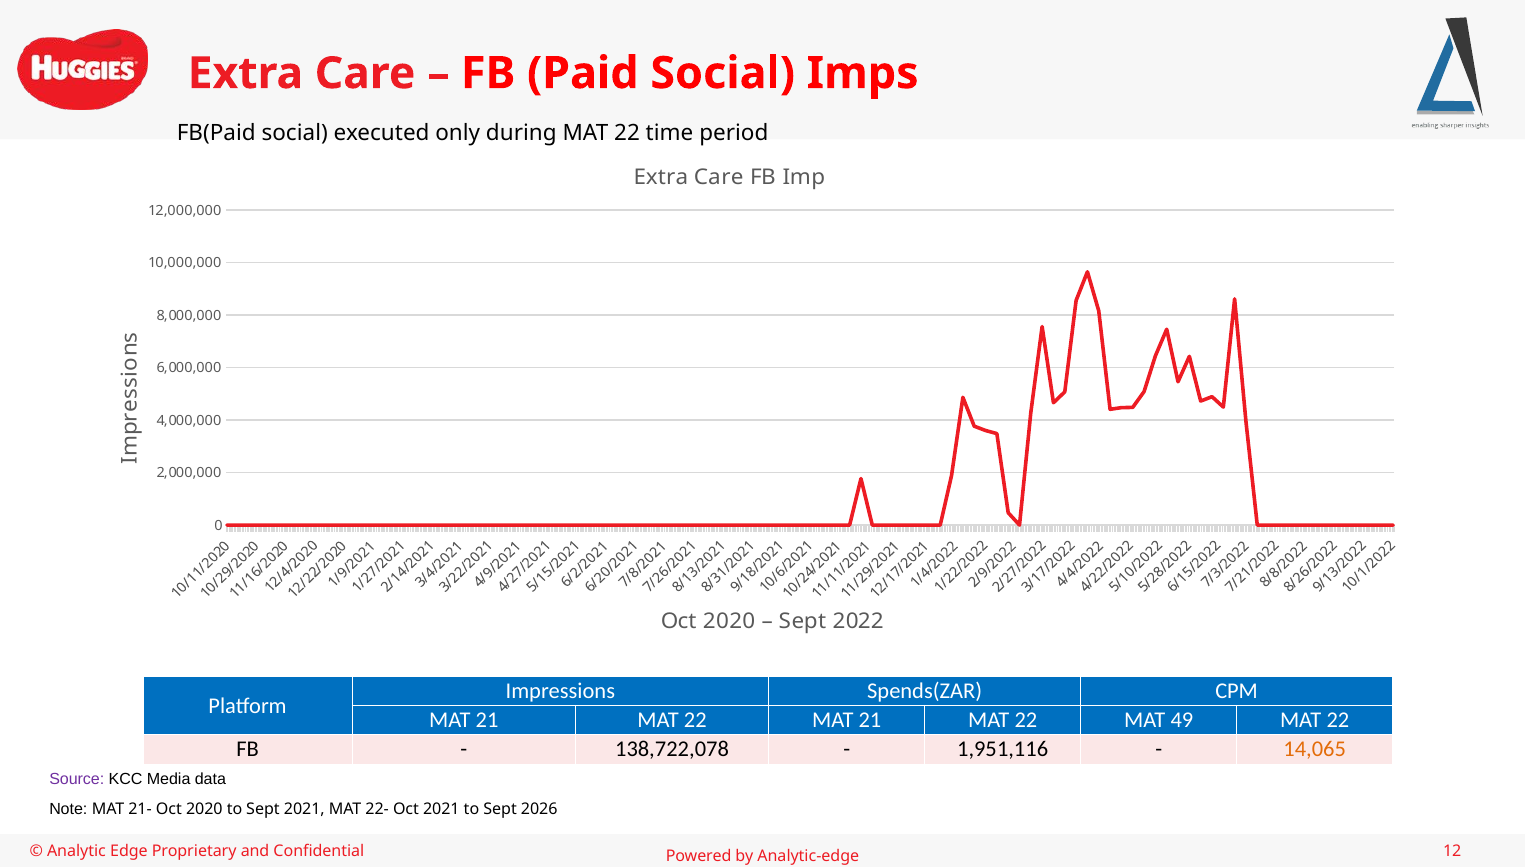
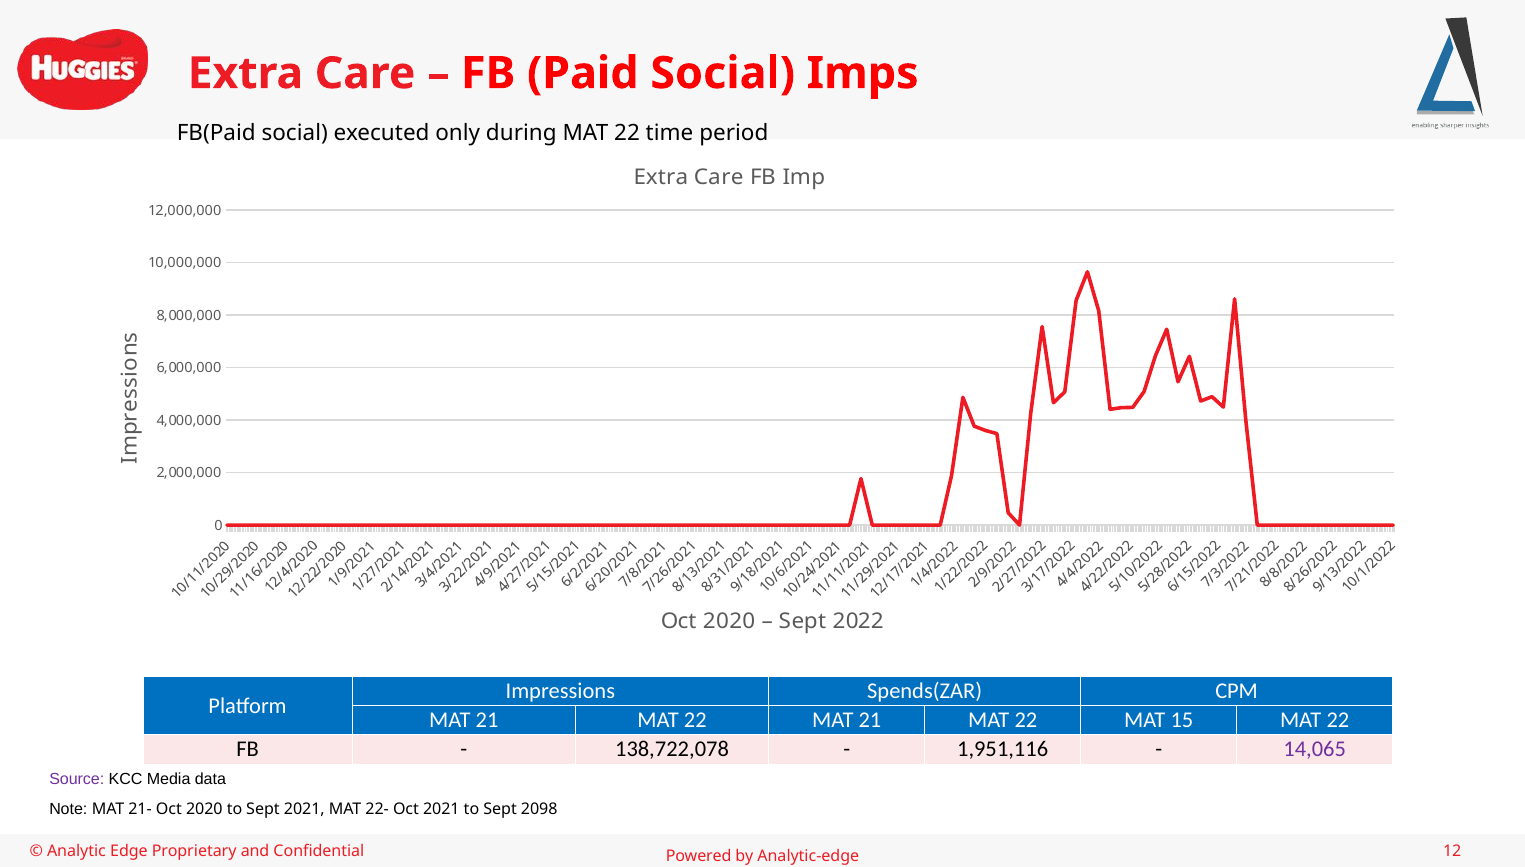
49: 49 -> 15
14,065 colour: orange -> purple
2026: 2026 -> 2098
